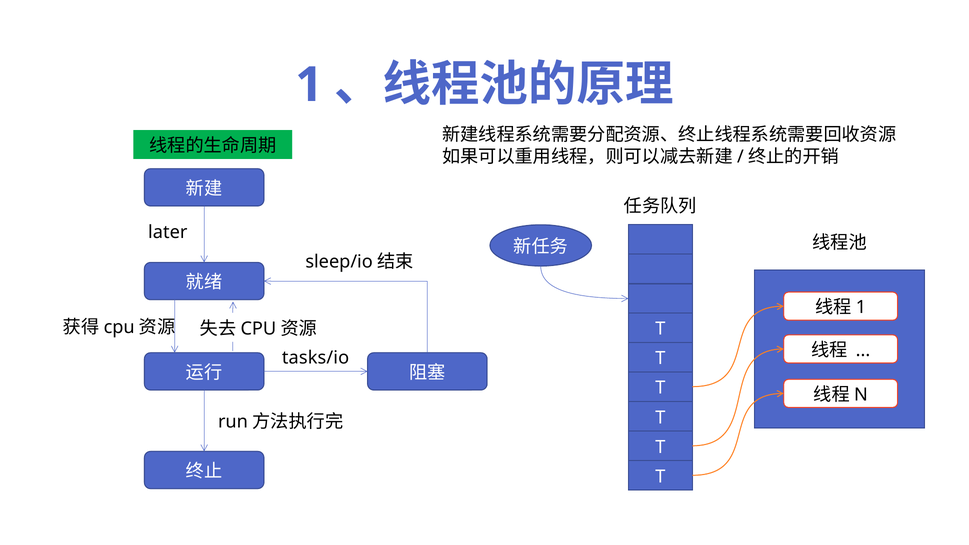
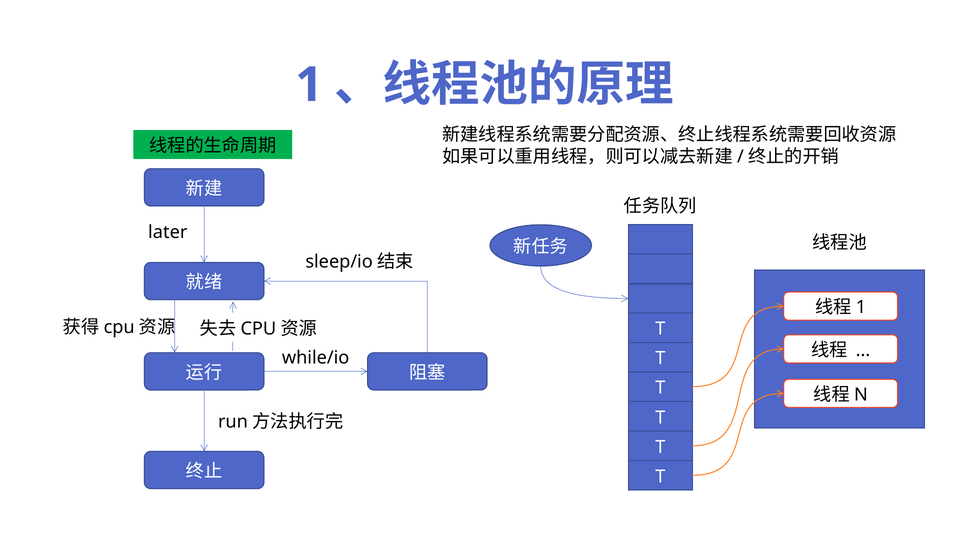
tasks/io: tasks/io -> while/io
